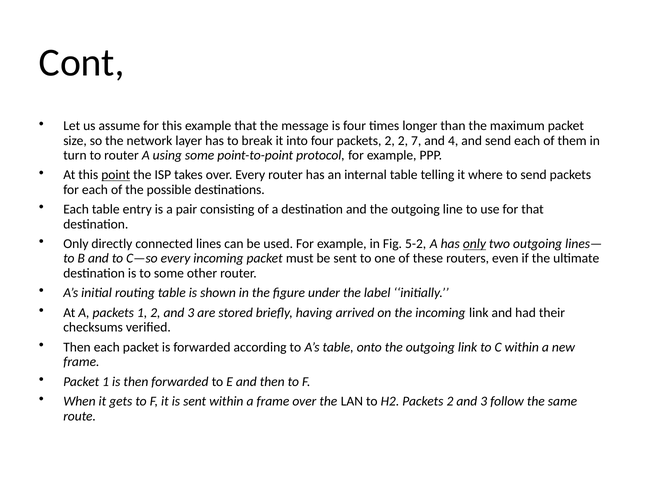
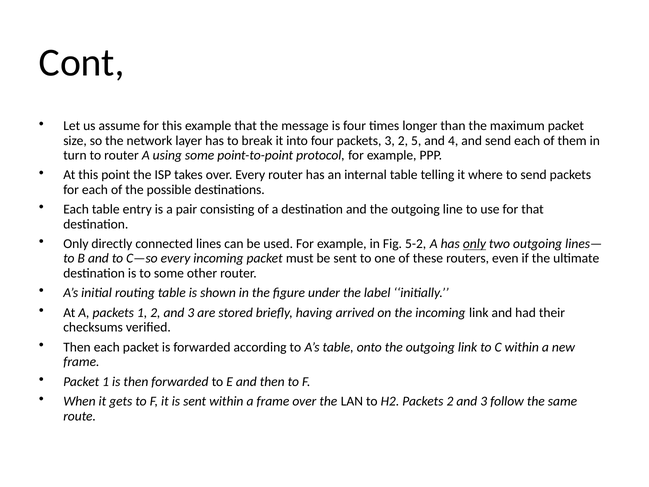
four packets 2: 2 -> 3
7: 7 -> 5
point underline: present -> none
